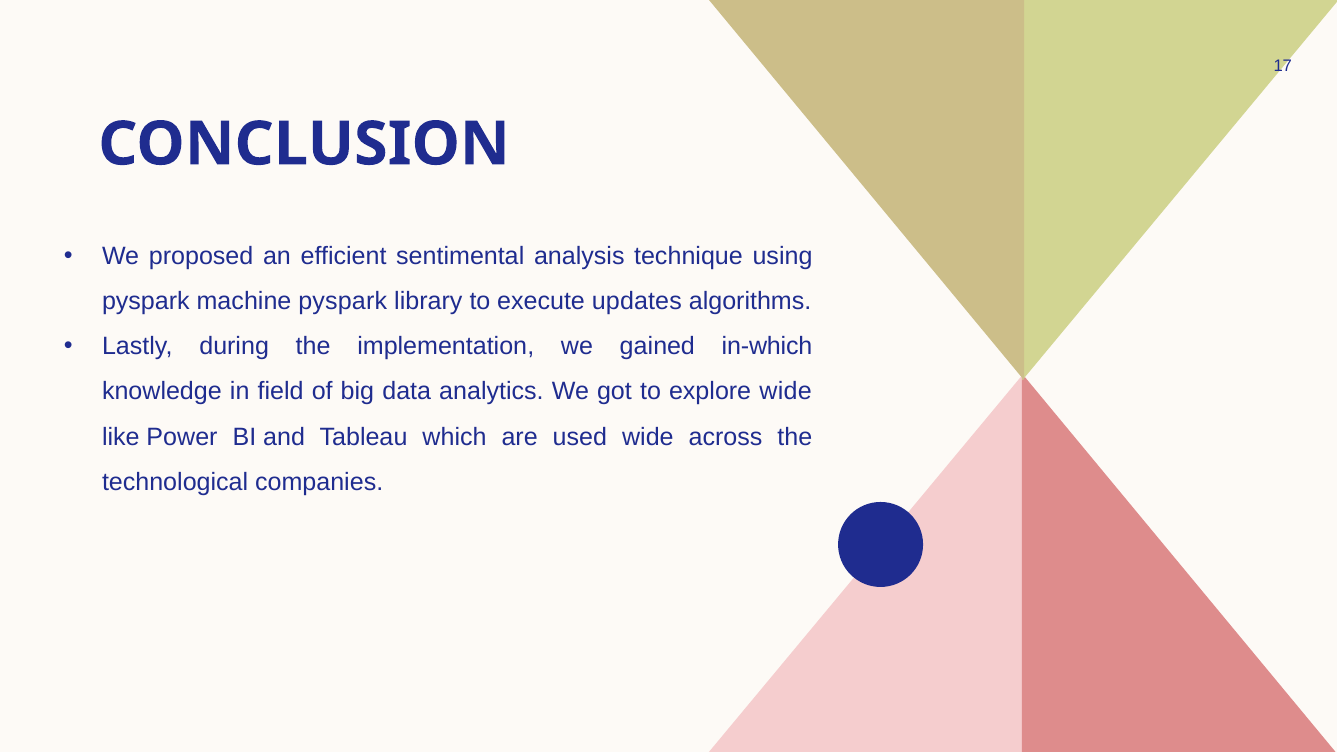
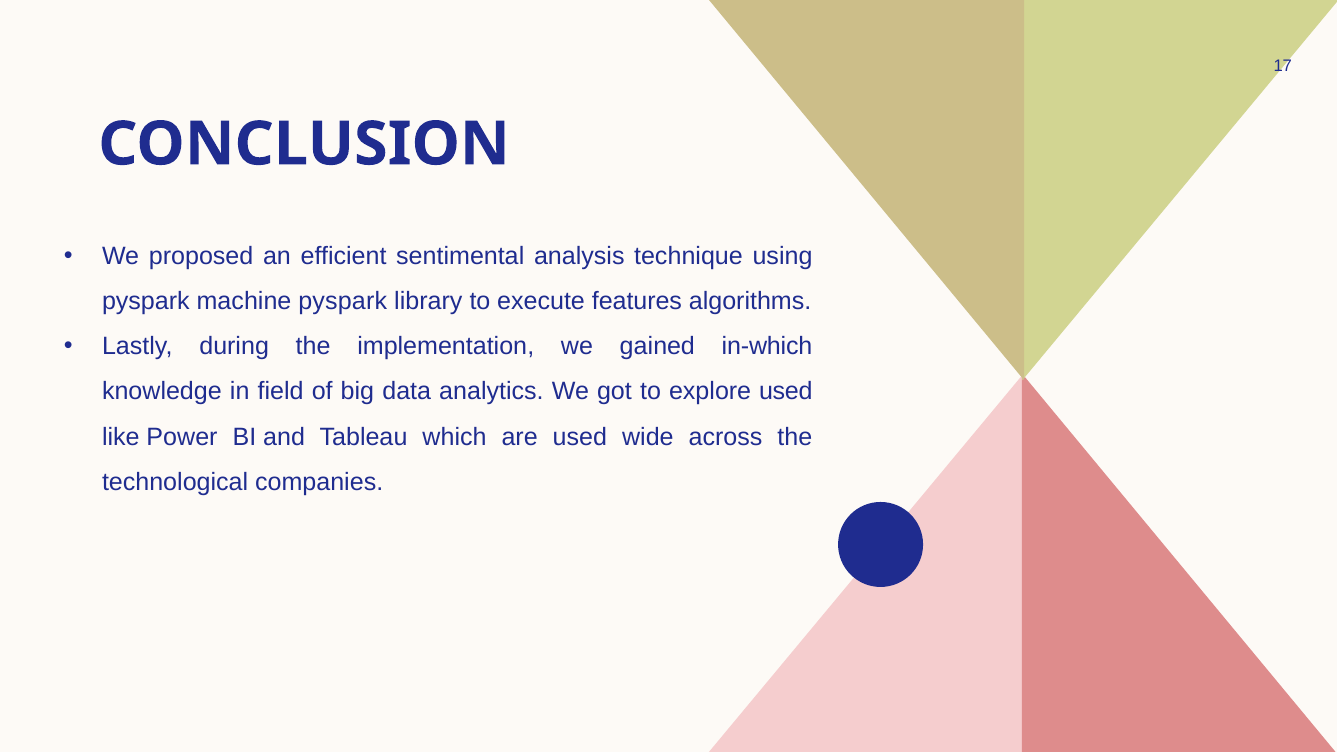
updates: updates -> features
explore wide: wide -> used
